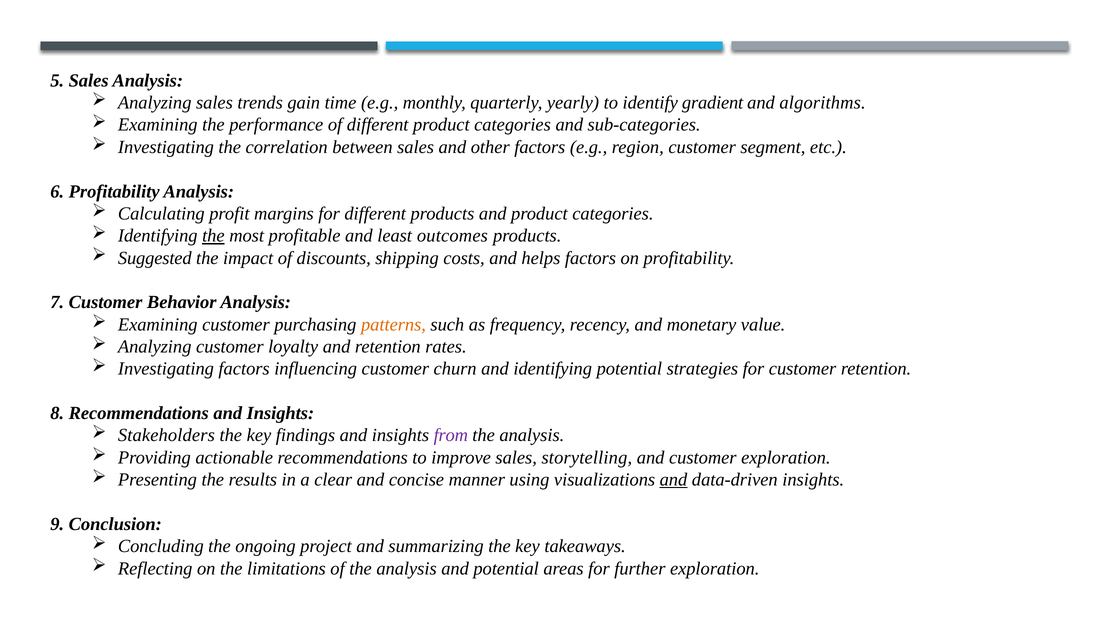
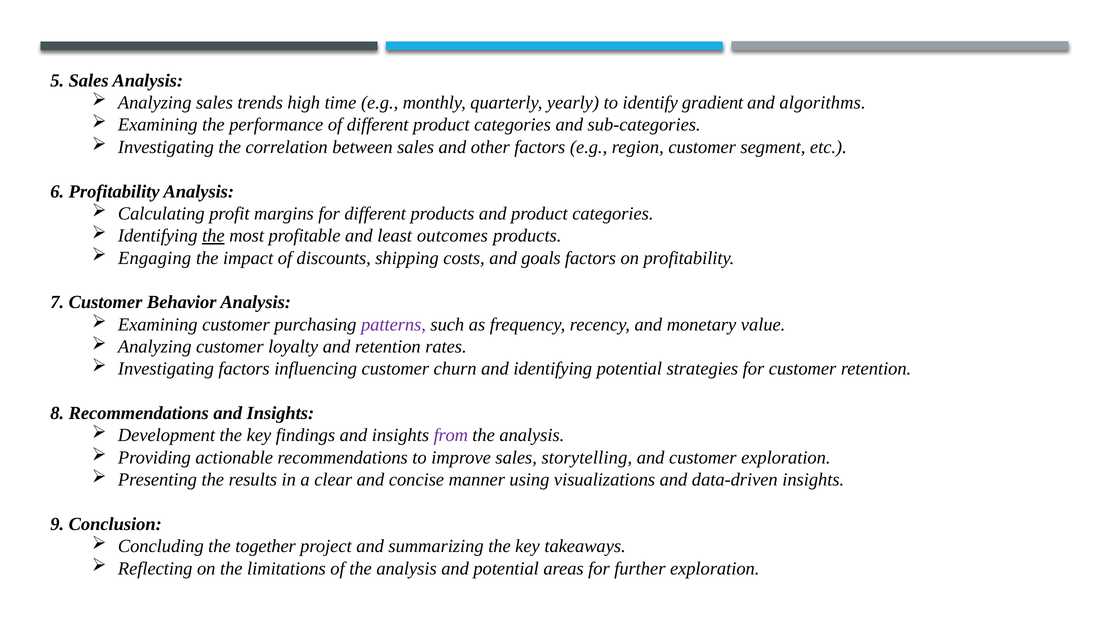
gain: gain -> high
Suggested: Suggested -> Engaging
helps: helps -> goals
patterns colour: orange -> purple
Stakeholders: Stakeholders -> Development
and at (673, 480) underline: present -> none
ongoing: ongoing -> together
